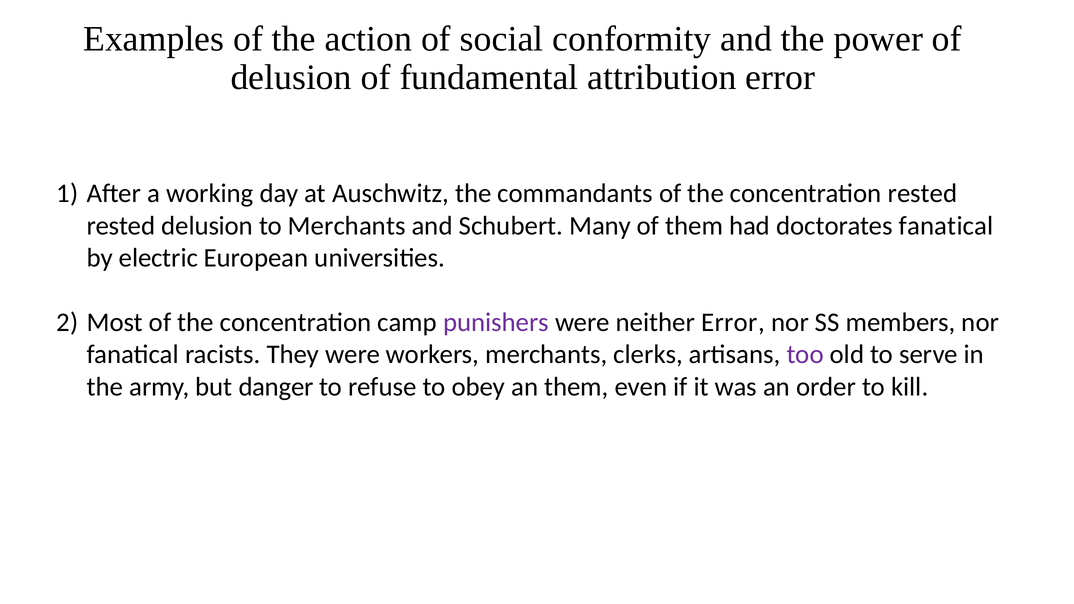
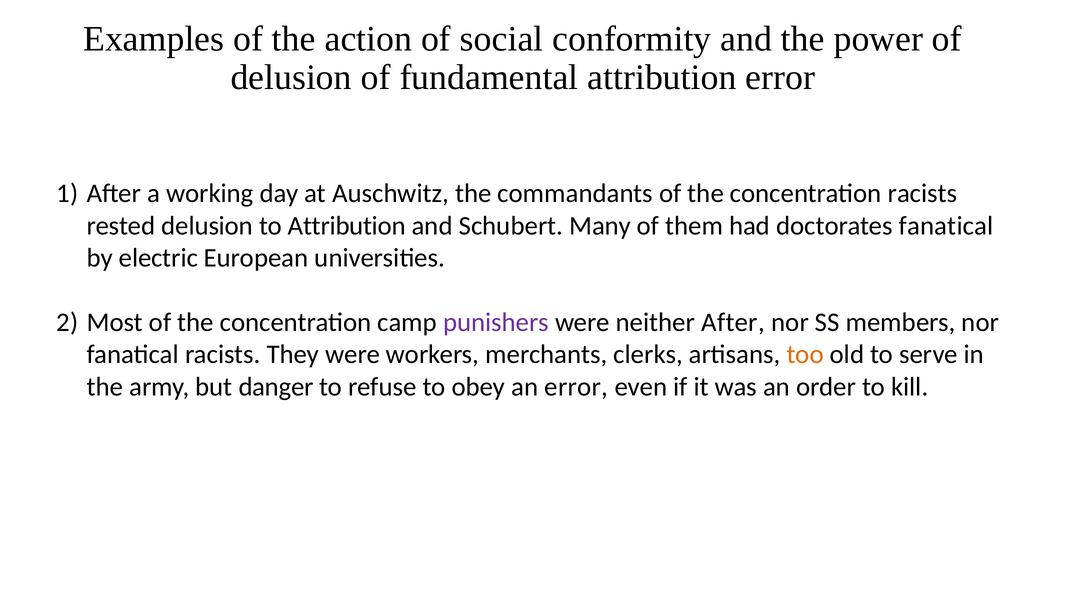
concentration rested: rested -> racists
to Merchants: Merchants -> Attribution
neither Error: Error -> After
too colour: purple -> orange
an them: them -> error
